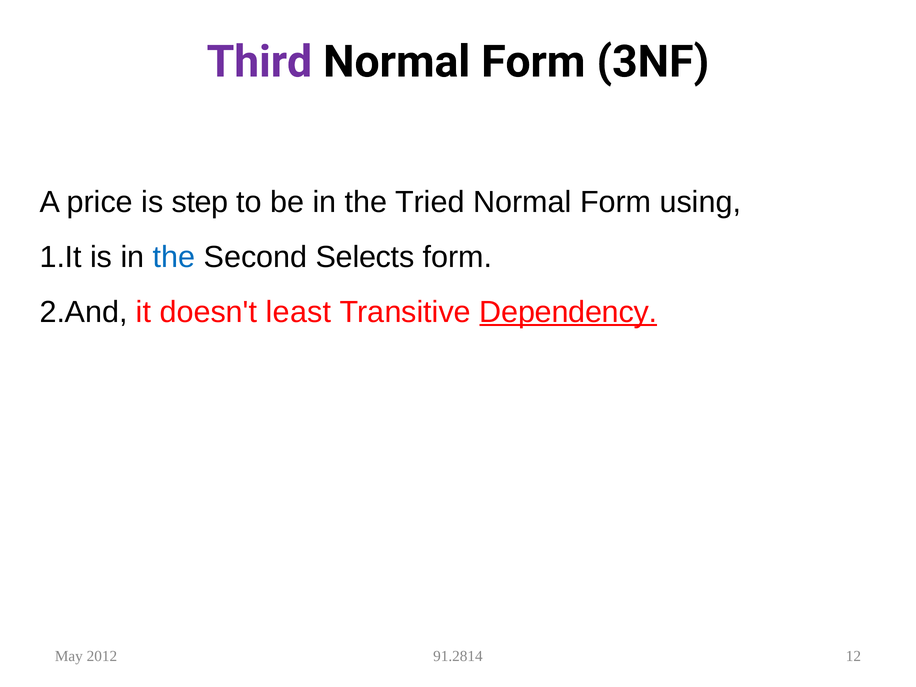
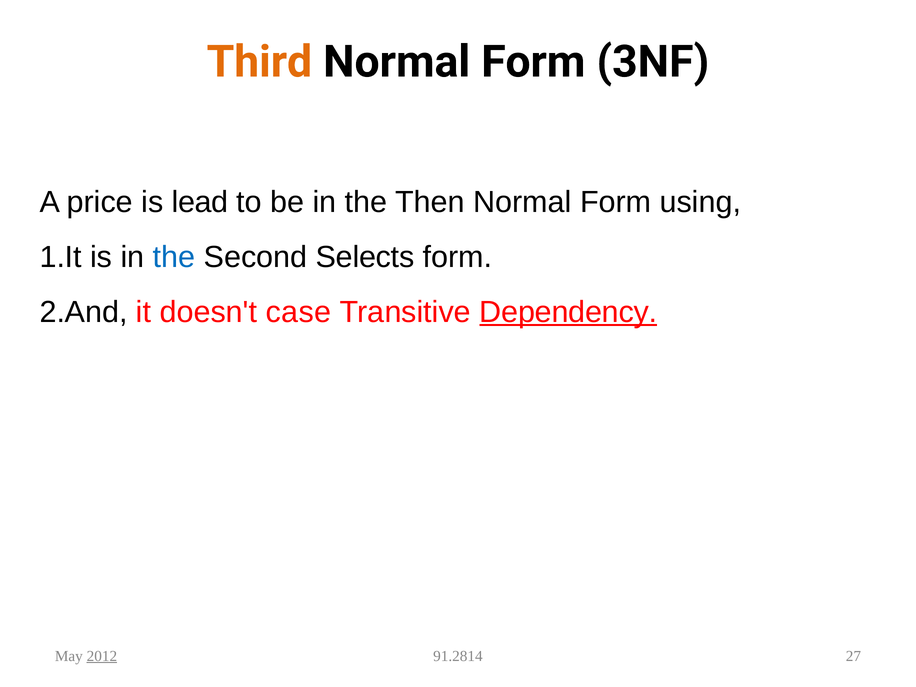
Third colour: purple -> orange
step: step -> lead
Tried: Tried -> Then
least: least -> case
2012 underline: none -> present
12: 12 -> 27
